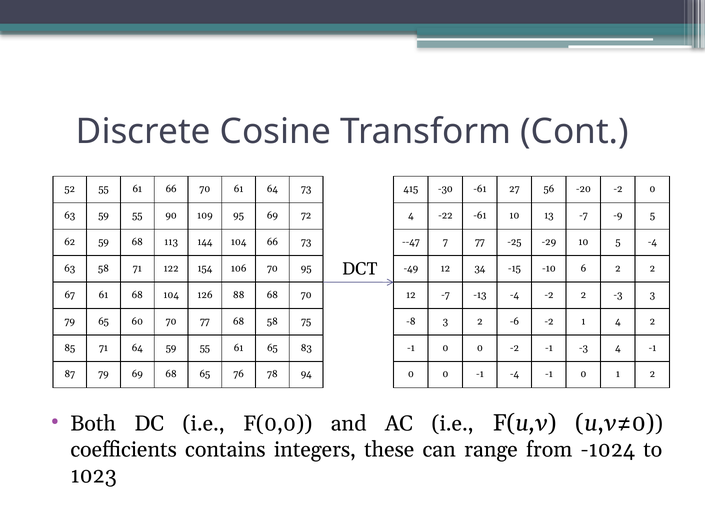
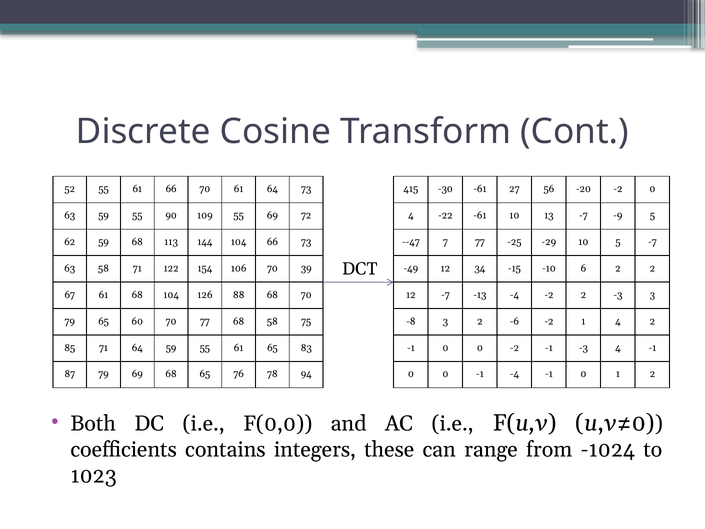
109 95: 95 -> 55
5 -4: -4 -> -7
70 95: 95 -> 39
